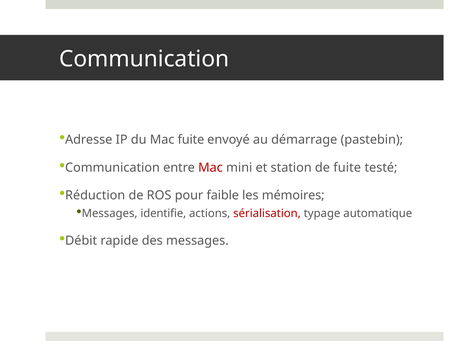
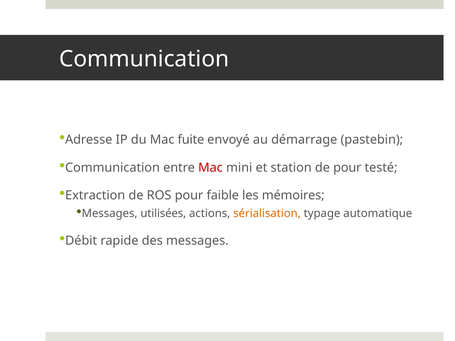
de fuite: fuite -> pour
Réduction: Réduction -> Extraction
identifie: identifie -> utilisées
sérialisation colour: red -> orange
